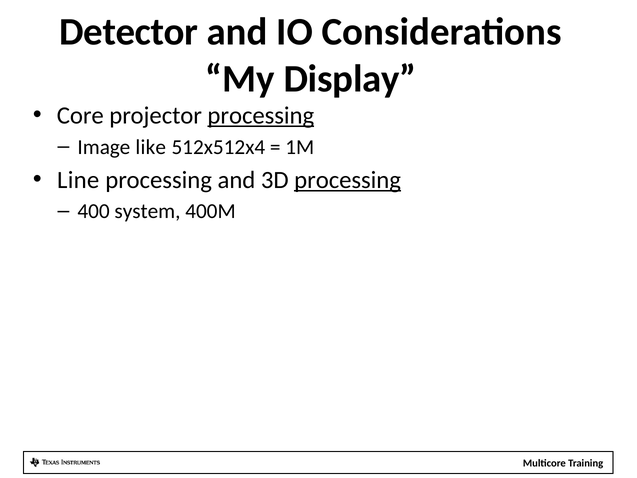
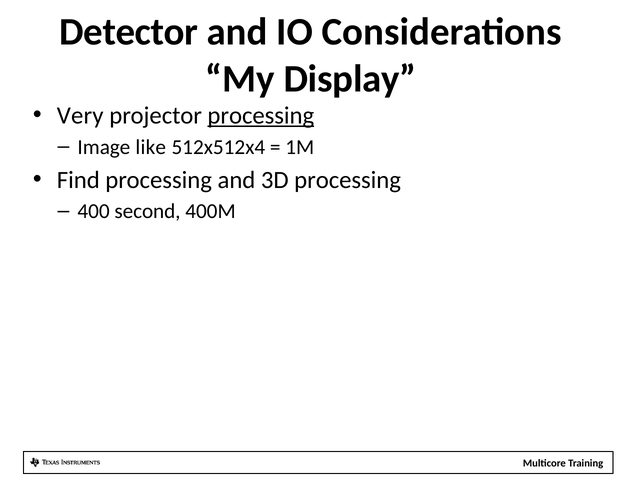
Core: Core -> Very
Line: Line -> Find
processing at (348, 180) underline: present -> none
system: system -> second
